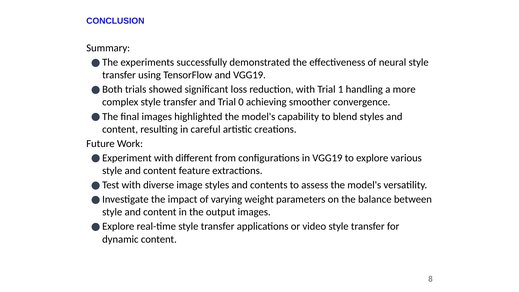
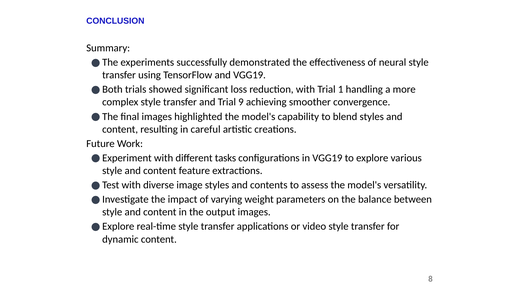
0: 0 -> 9
from: from -> tasks
